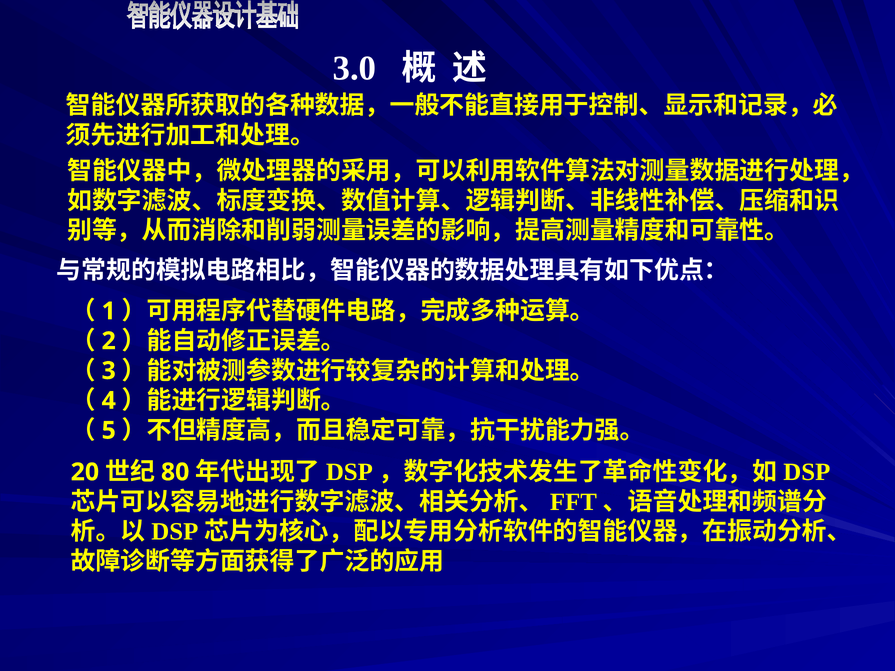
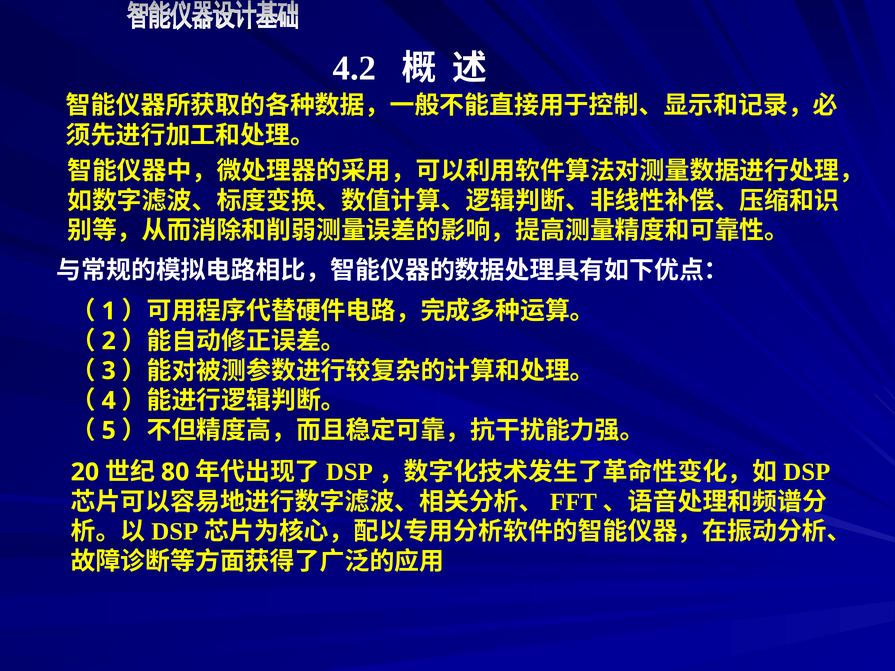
3.0: 3.0 -> 4.2
